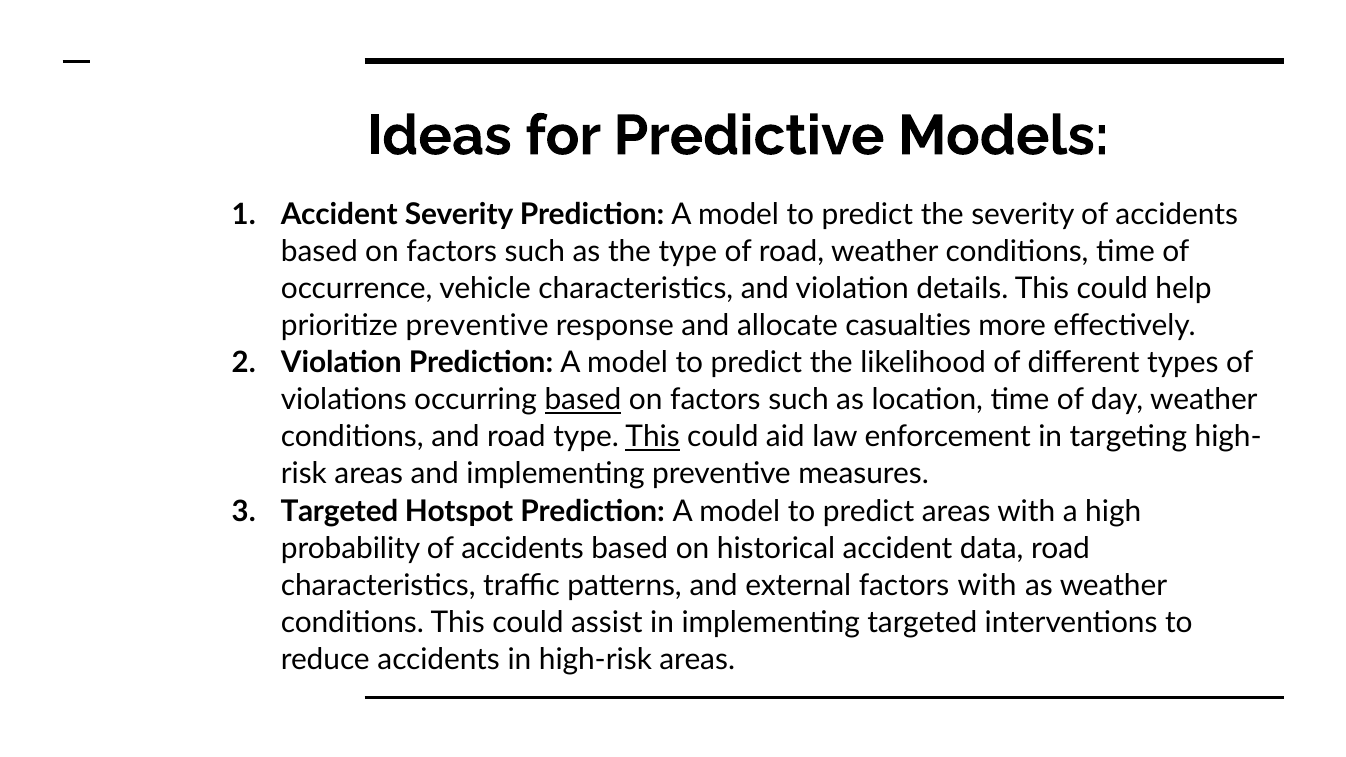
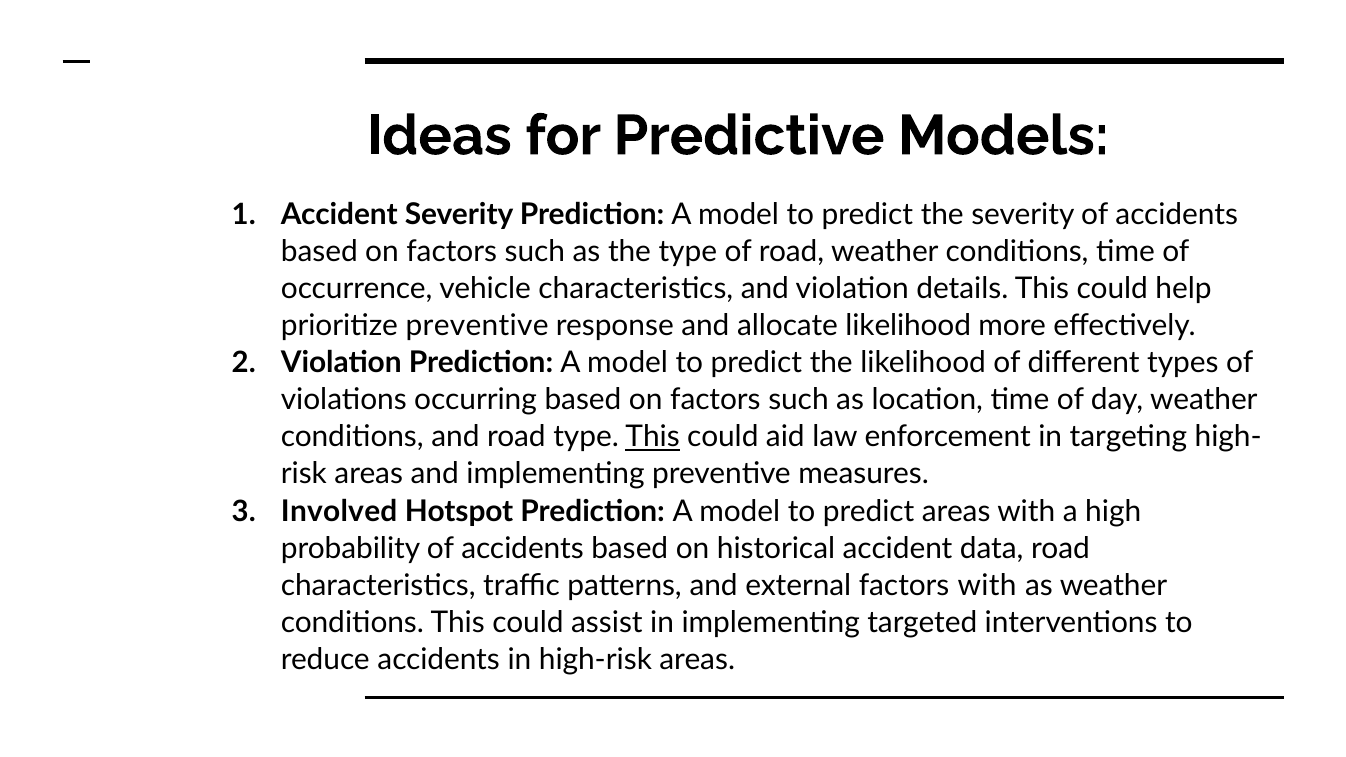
allocate casualties: casualties -> likelihood
based at (583, 400) underline: present -> none
Targeted at (339, 511): Targeted -> Involved
